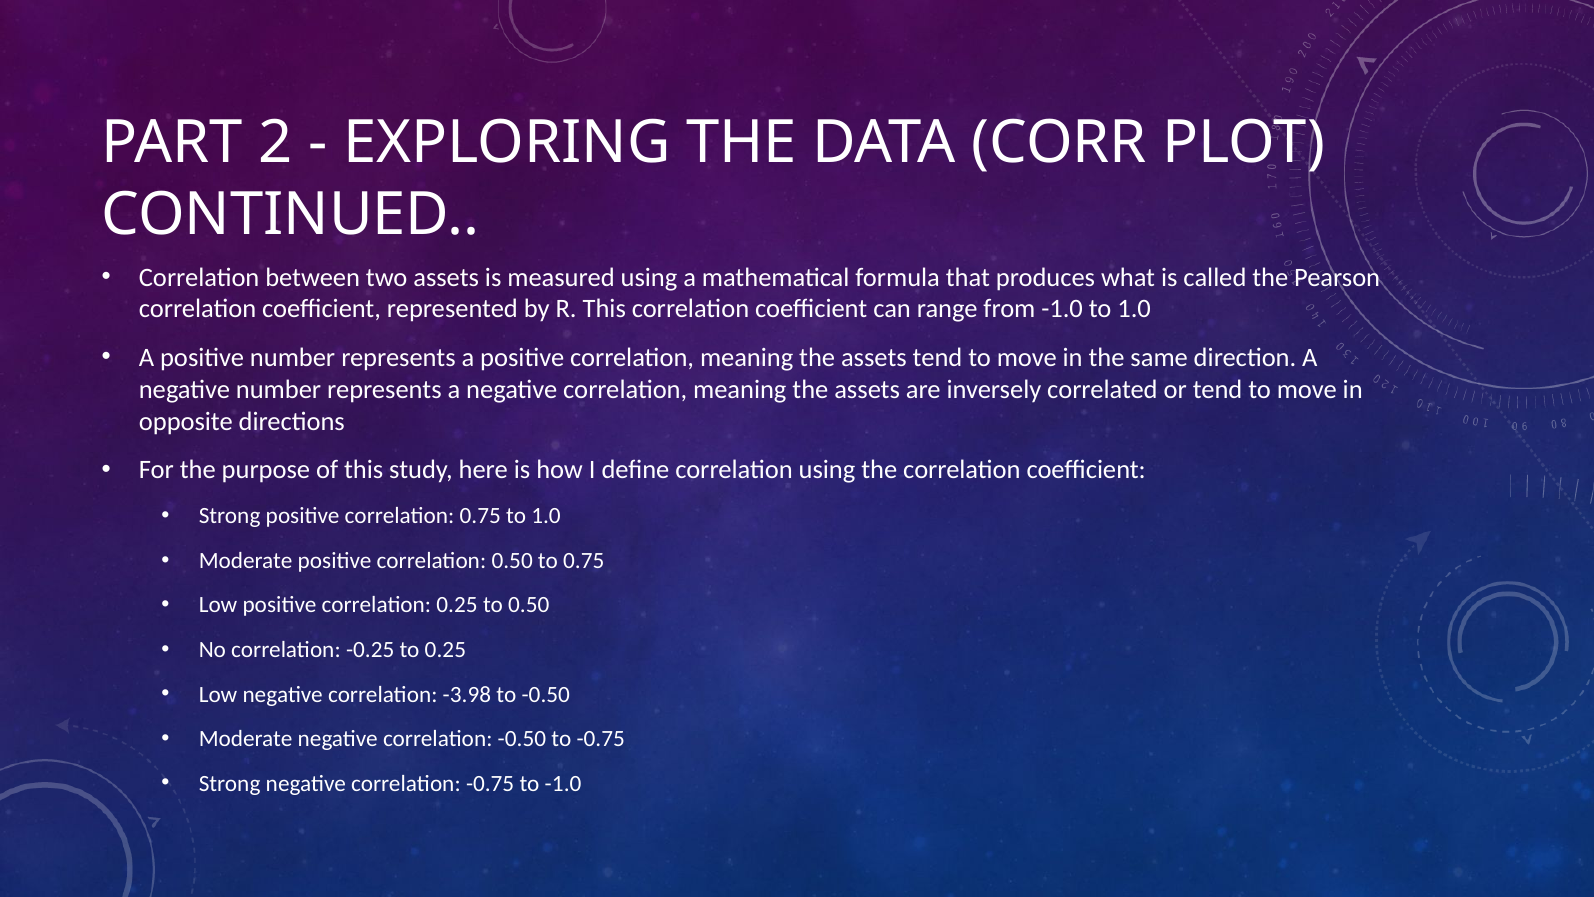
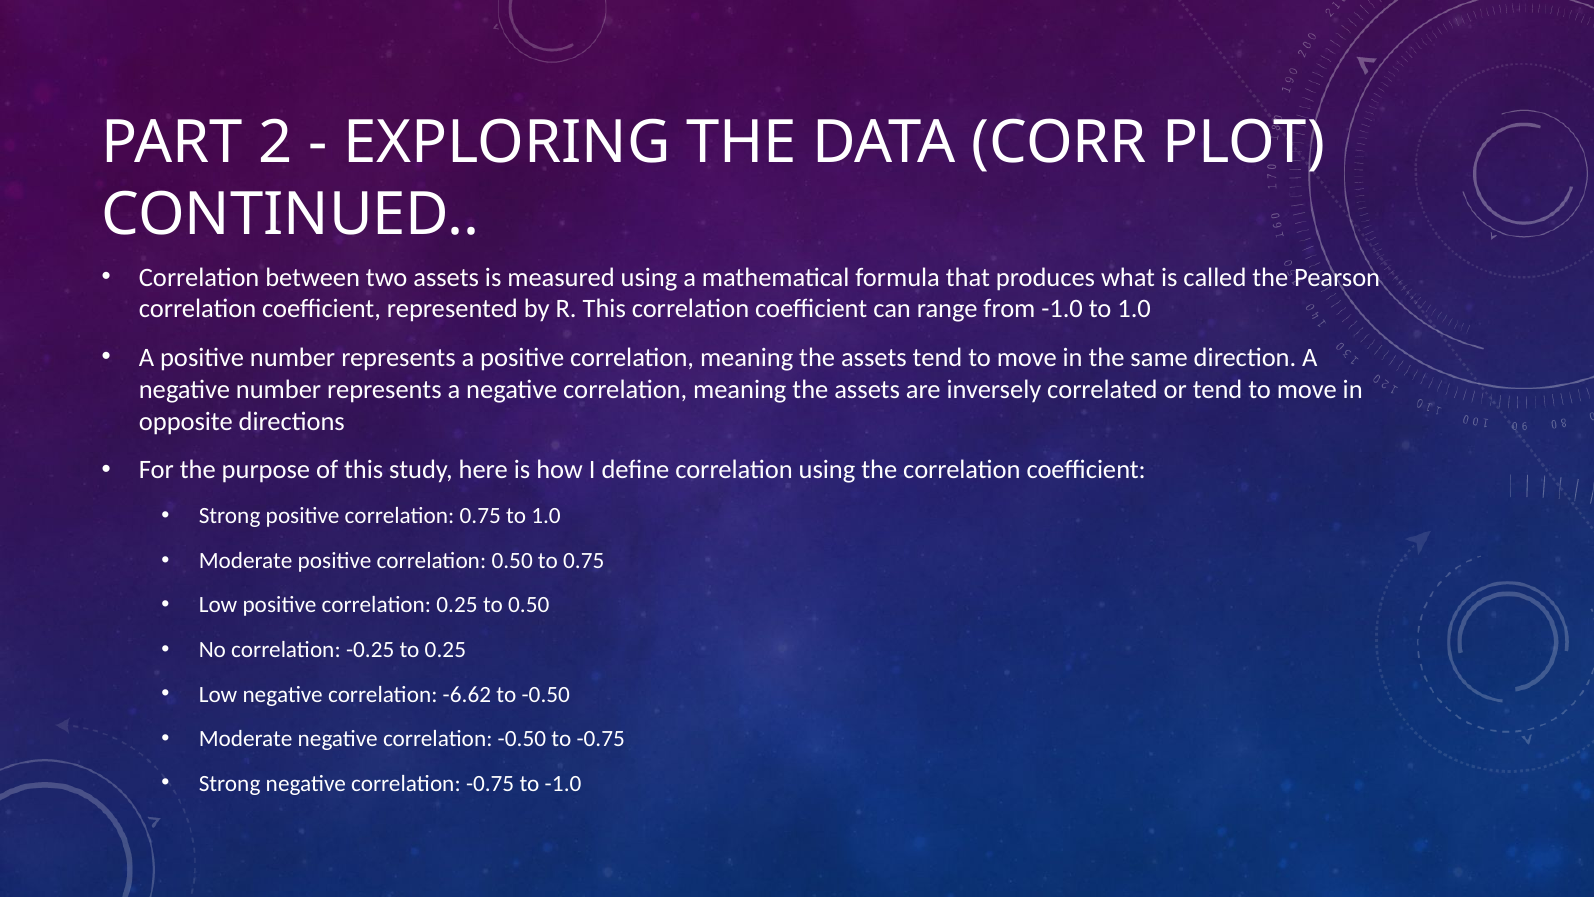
-3.98: -3.98 -> -6.62
